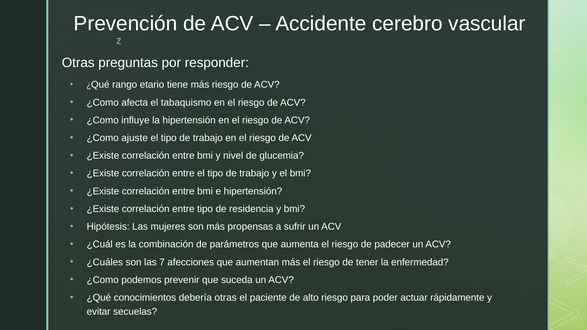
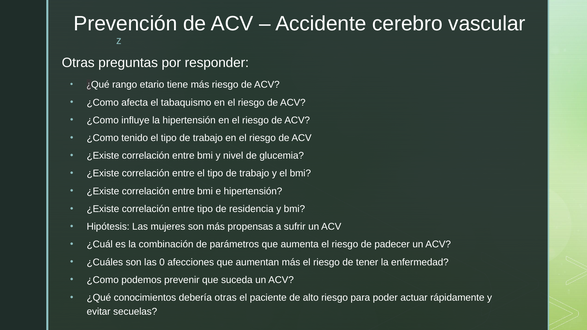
ajuste: ajuste -> tenido
7: 7 -> 0
